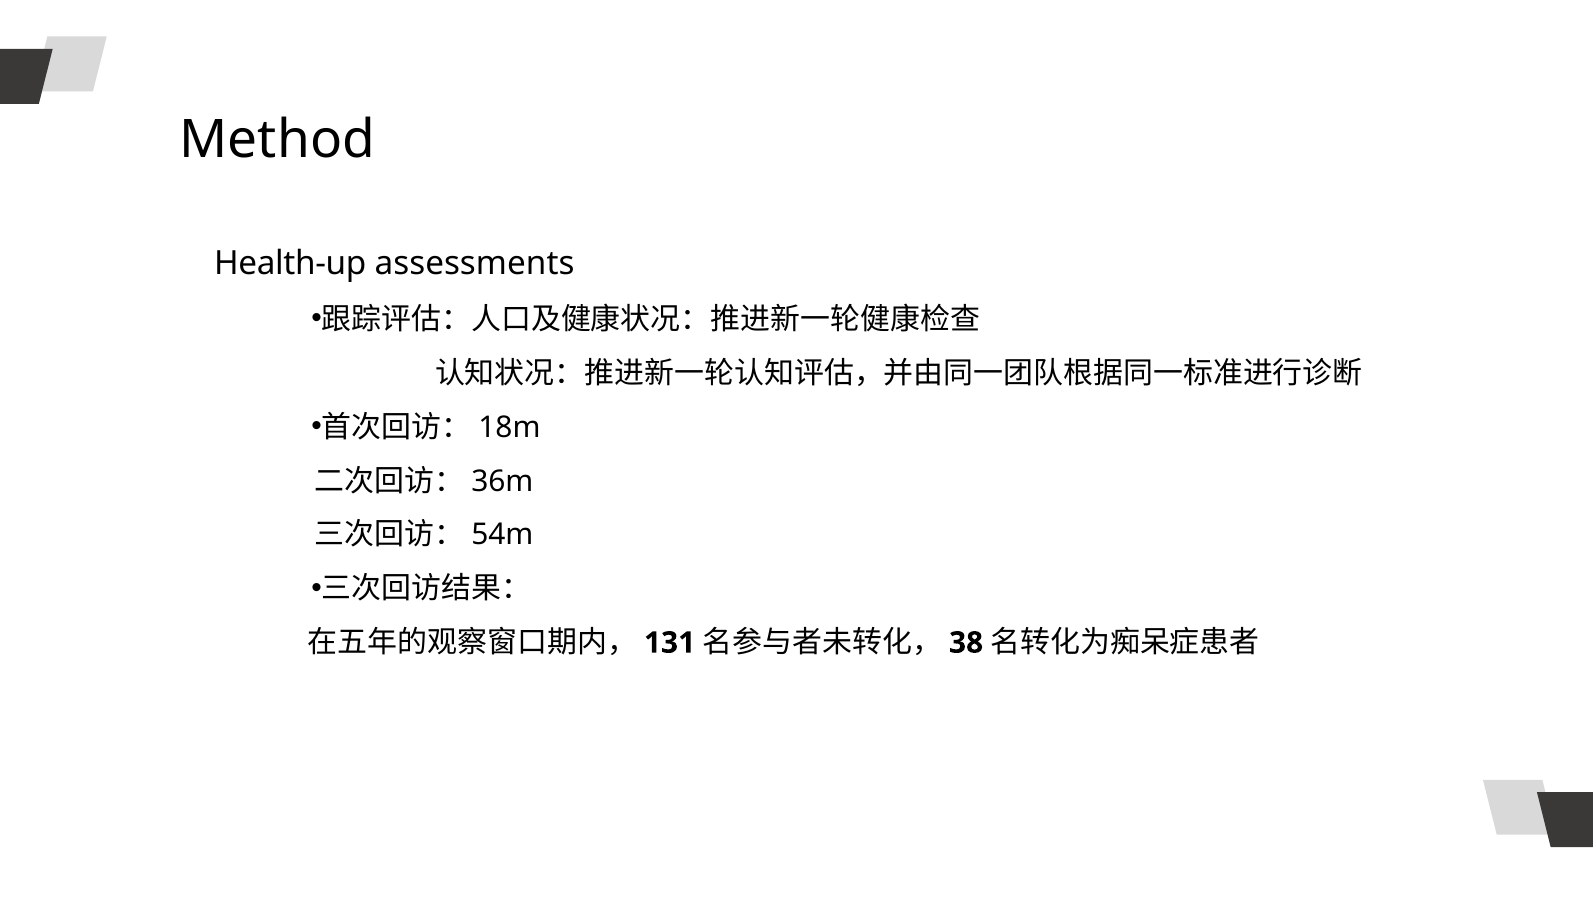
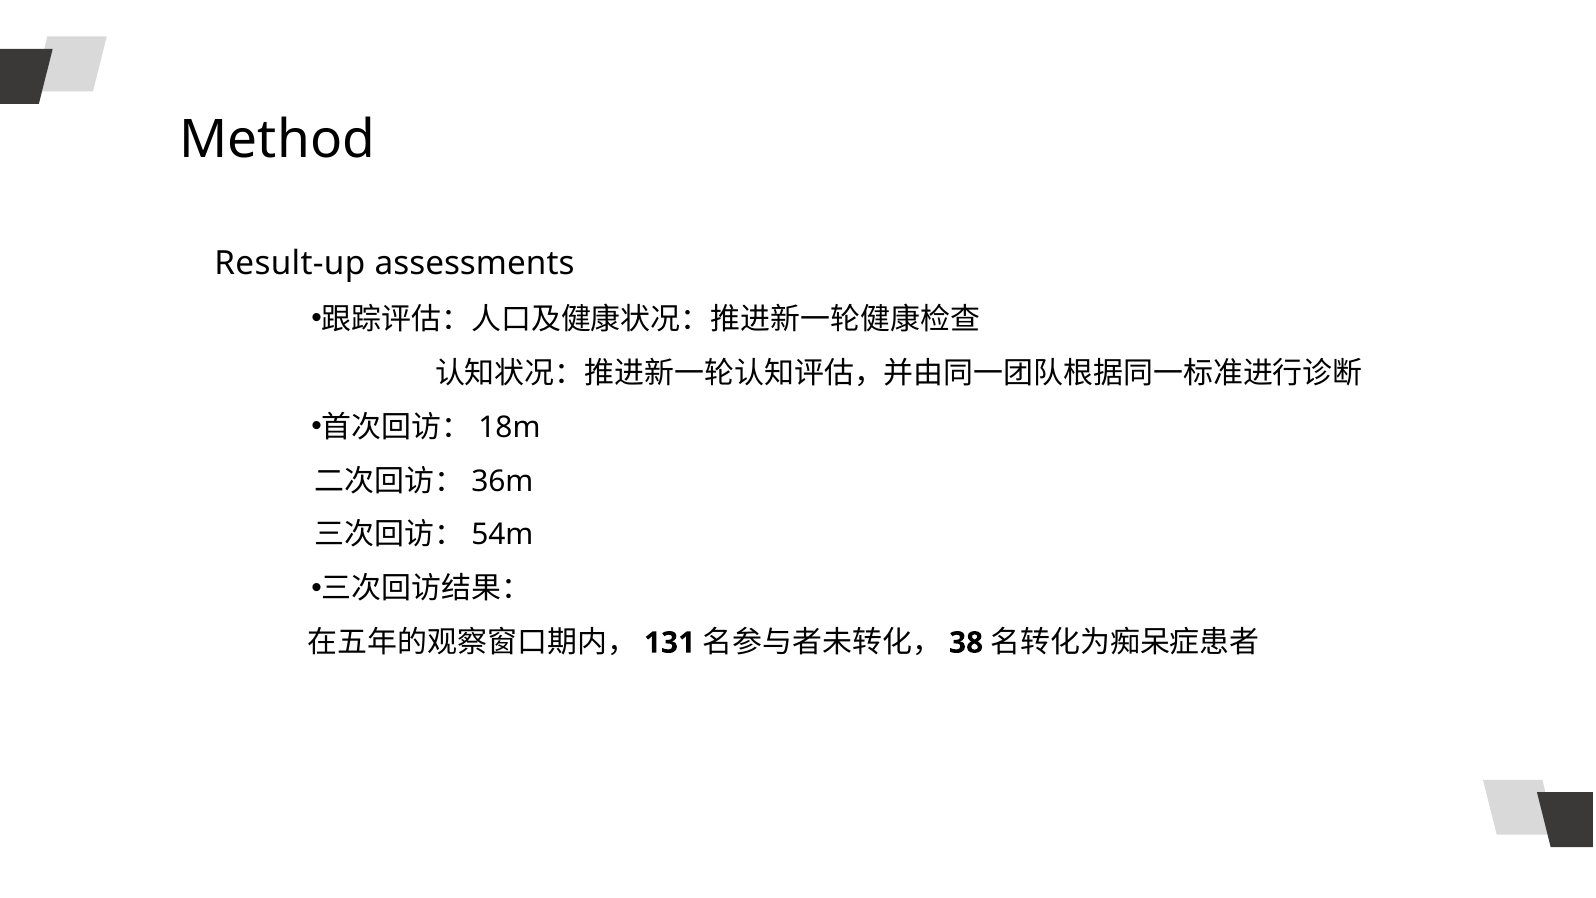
Health-up: Health-up -> Result-up
